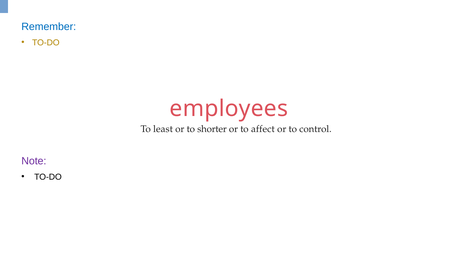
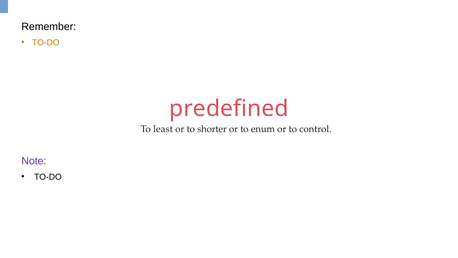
Remember colour: blue -> black
employees: employees -> predefined
affect: affect -> enum
